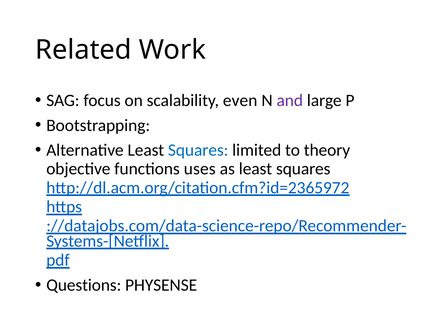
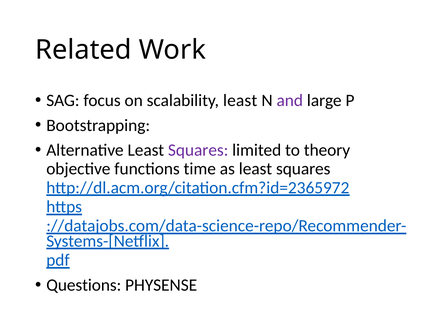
scalability even: even -> least
Squares at (198, 150) colour: blue -> purple
uses: uses -> time
